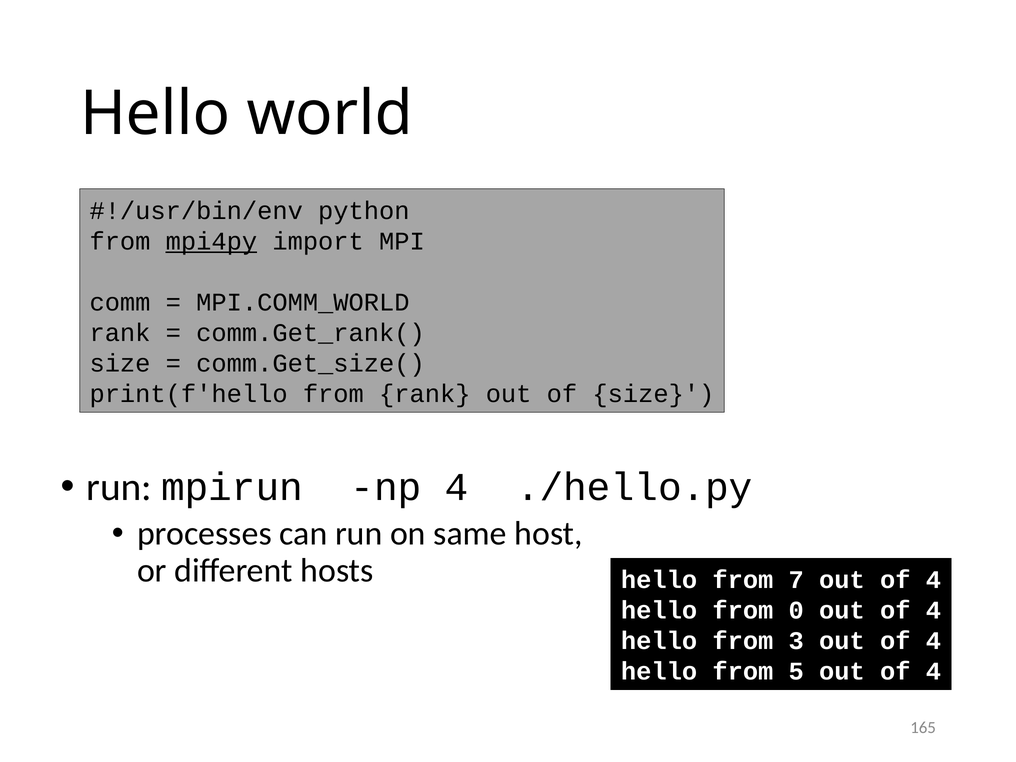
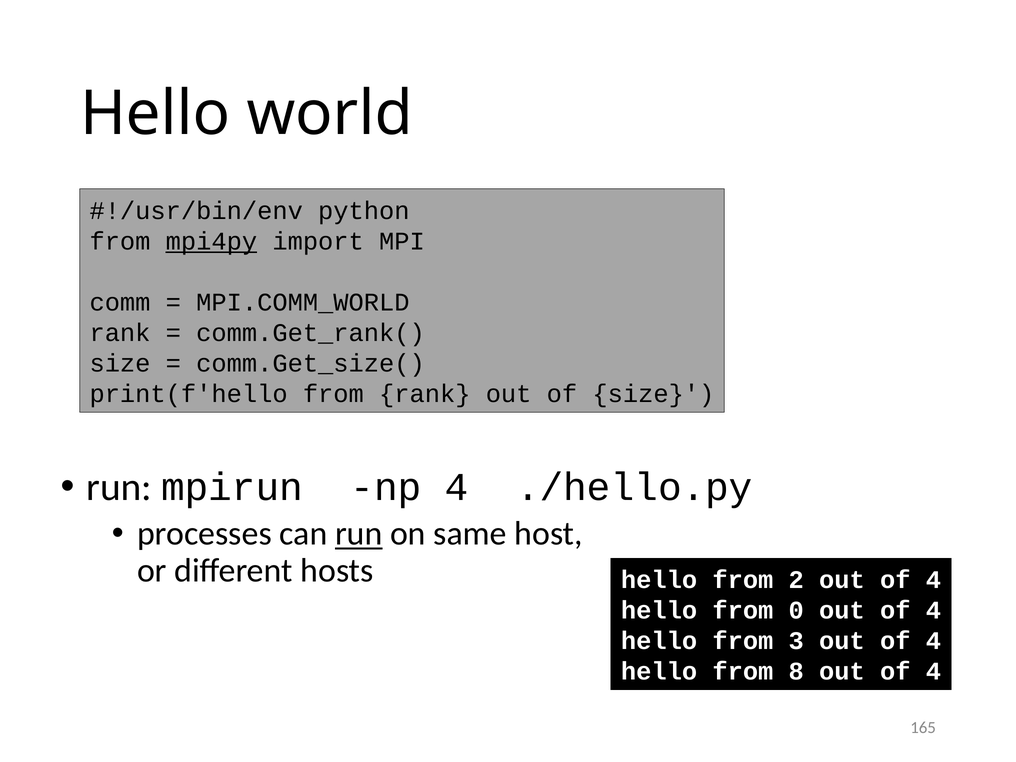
run at (359, 534) underline: none -> present
7: 7 -> 2
5: 5 -> 8
